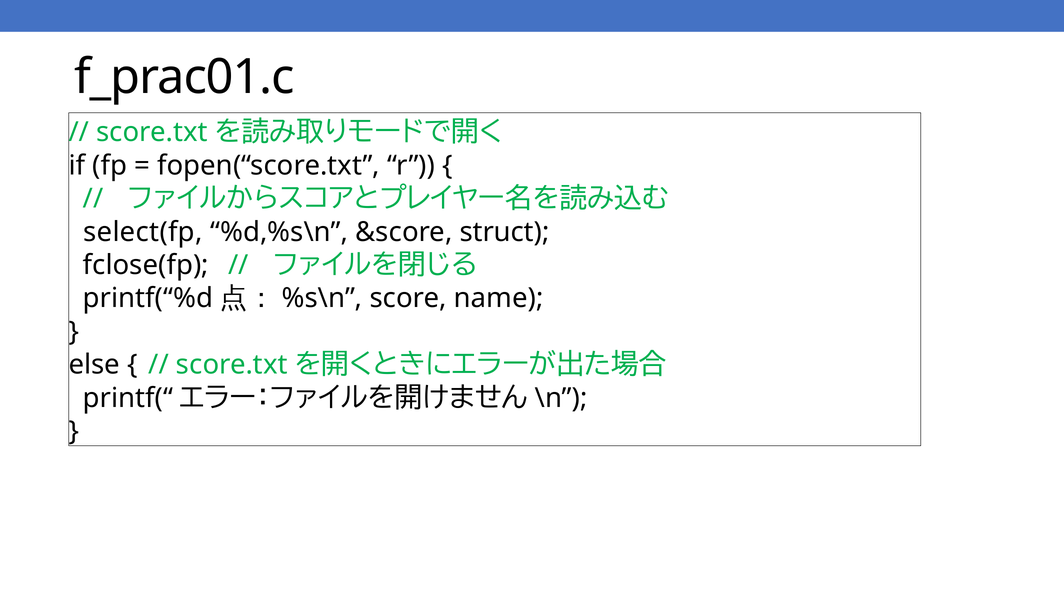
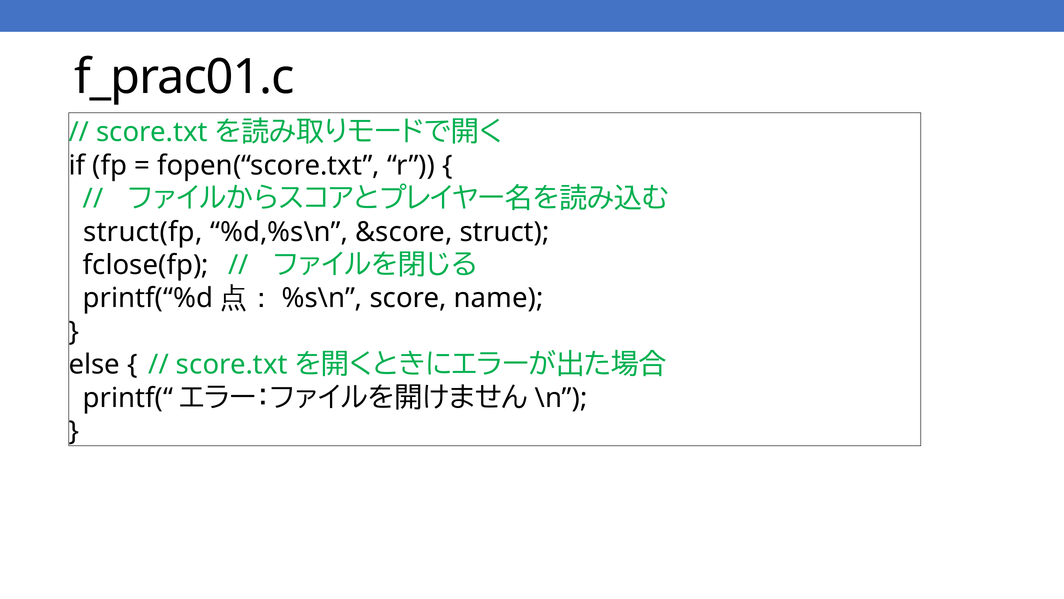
select(fp: select(fp -> struct(fp
